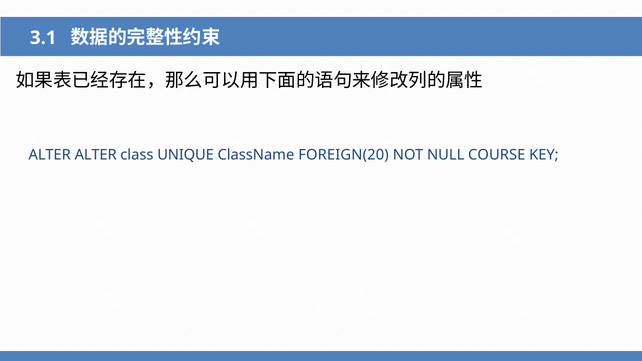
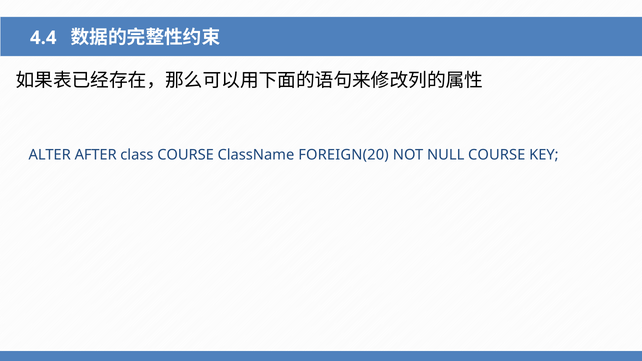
3.1: 3.1 -> 4.4
ALTER ALTER: ALTER -> AFTER
class UNIQUE: UNIQUE -> COURSE
